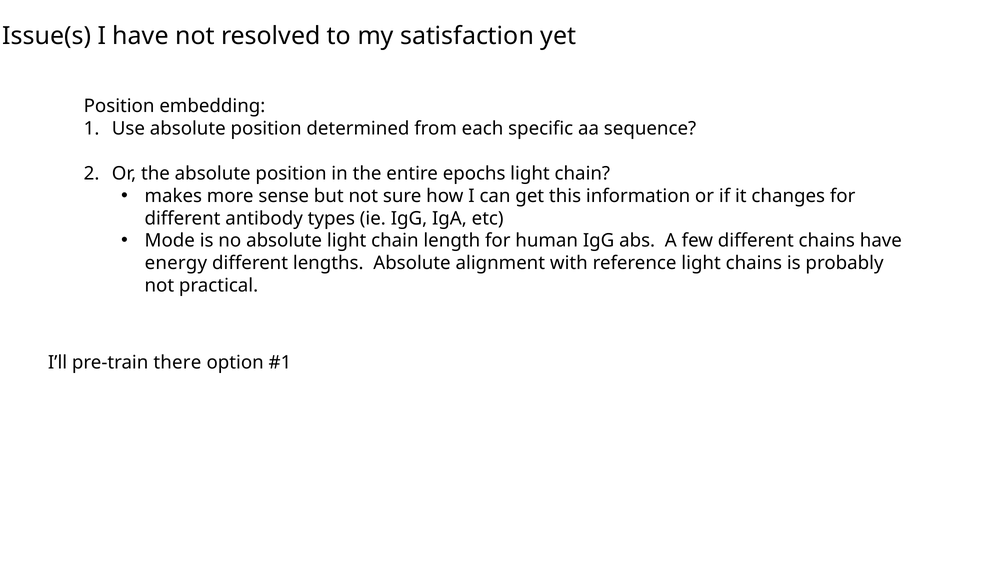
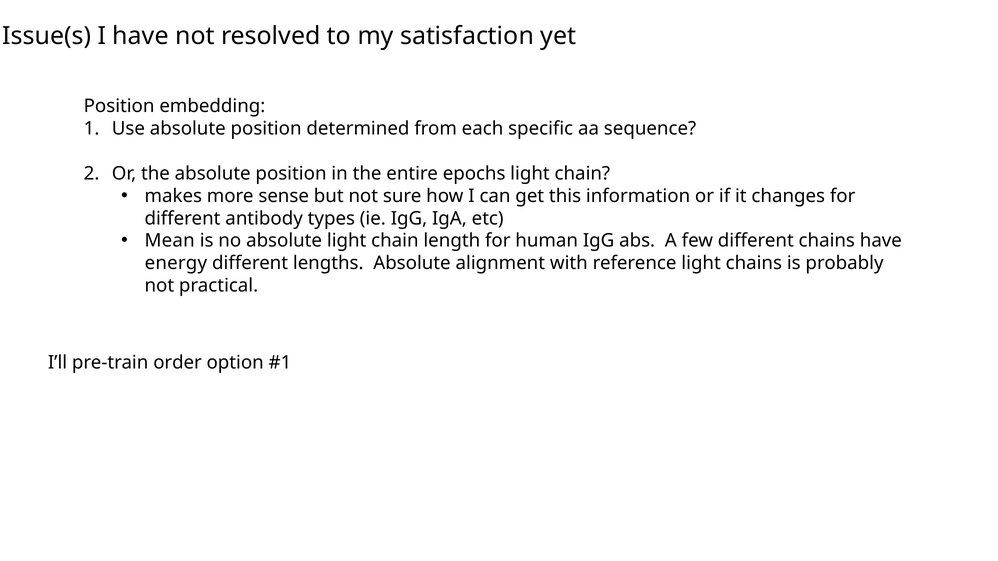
Mode: Mode -> Mean
there: there -> order
